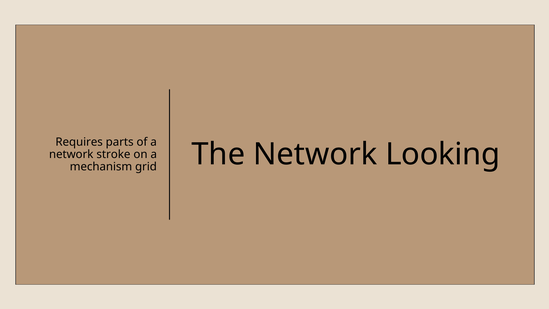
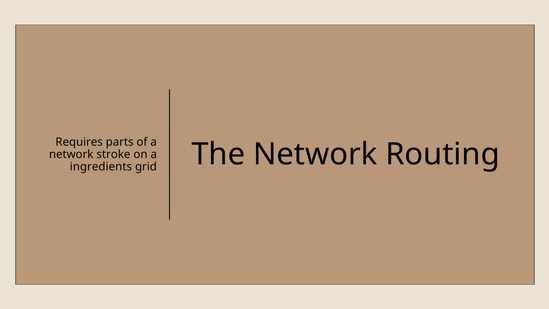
mechanism: mechanism -> ingredients
Looking: Looking -> Routing
